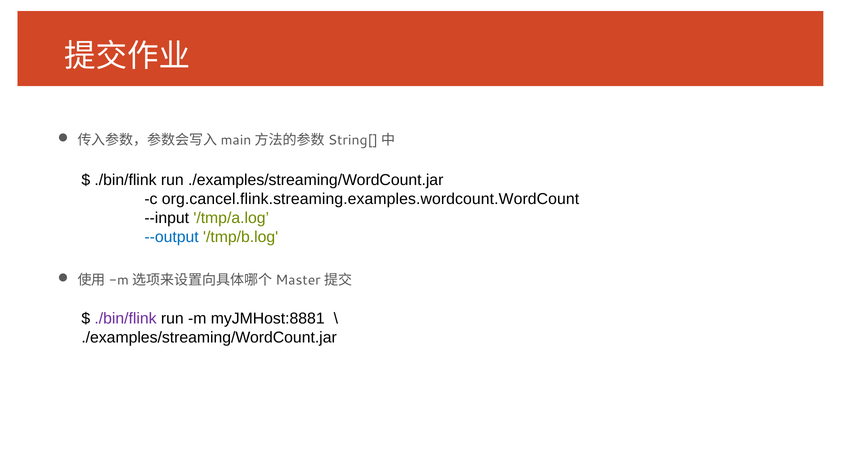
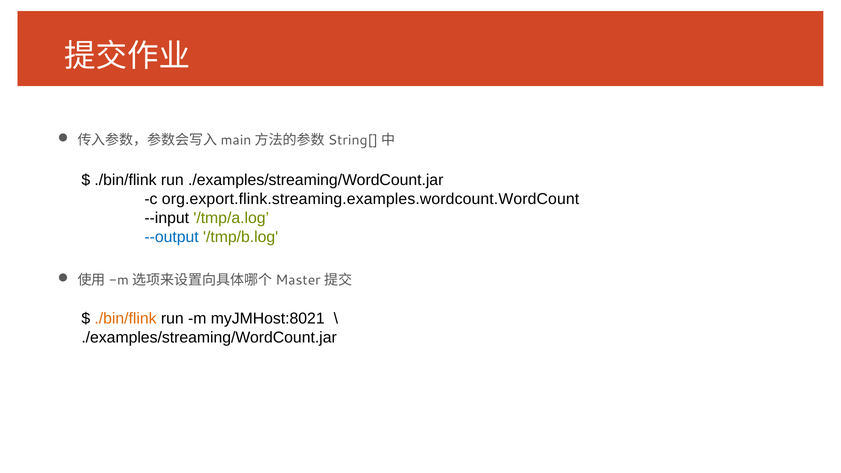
org.cancel.flink.streaming.examples.wordcount.WordCount: org.cancel.flink.streaming.examples.wordcount.WordCount -> org.export.flink.streaming.examples.wordcount.WordCount
./bin/flink at (126, 319) colour: purple -> orange
myJMHost:8881: myJMHost:8881 -> myJMHost:8021
